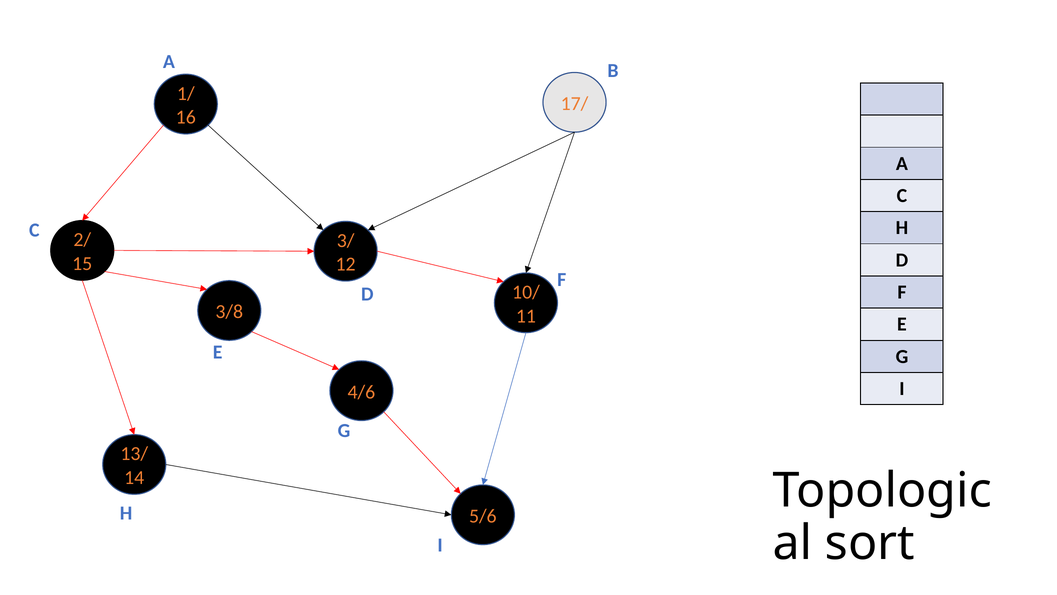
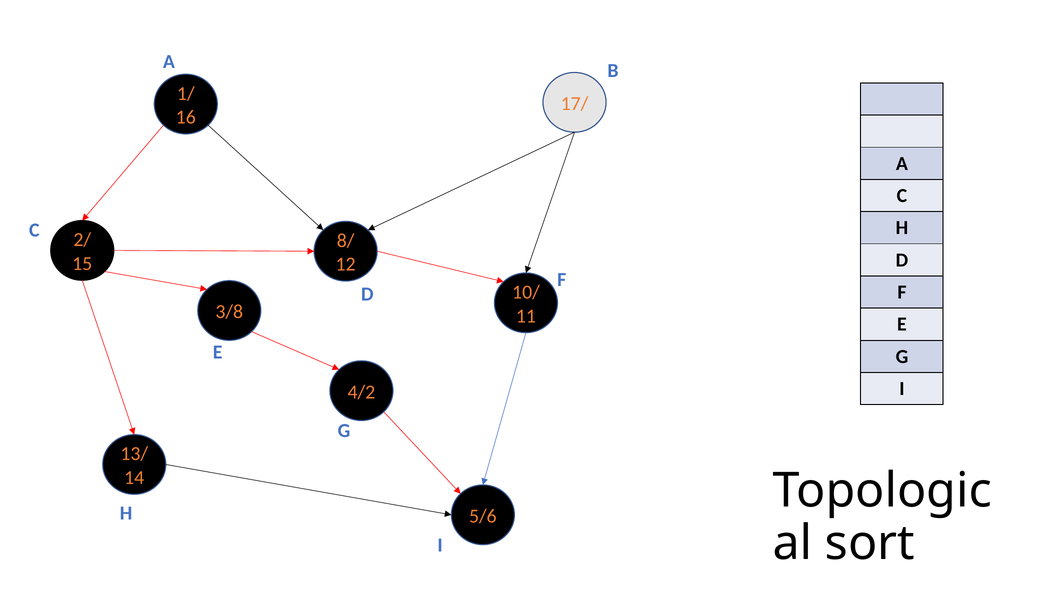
3/: 3/ -> 8/
4/6: 4/6 -> 4/2
